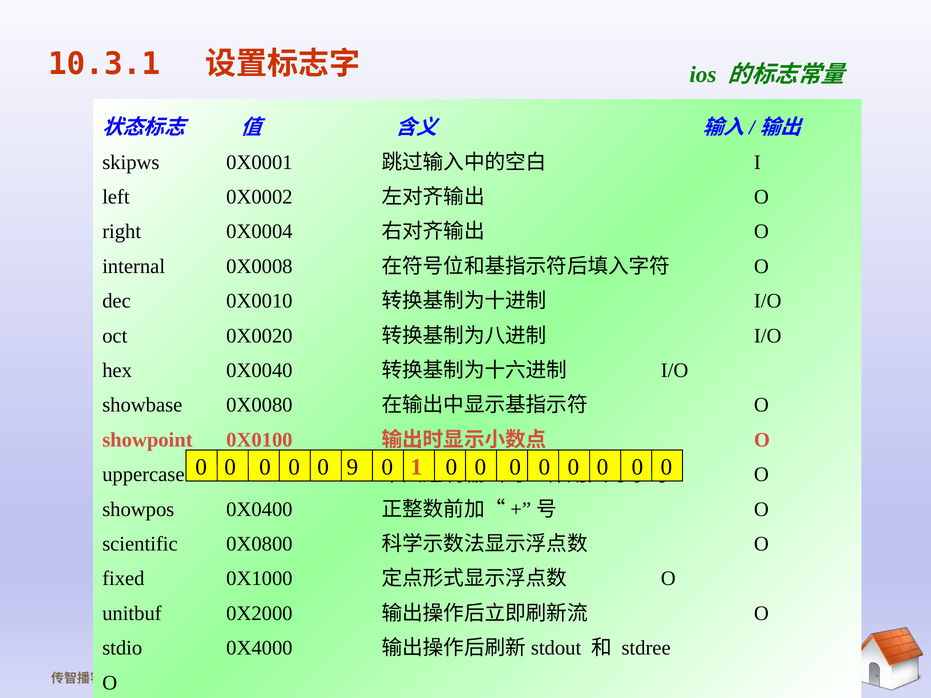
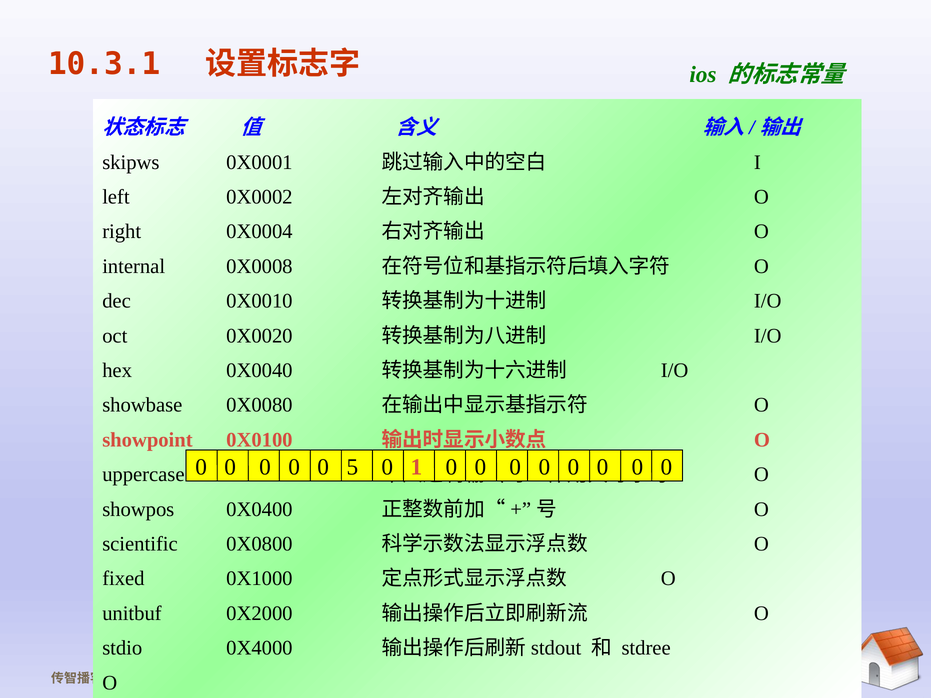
9: 9 -> 5
